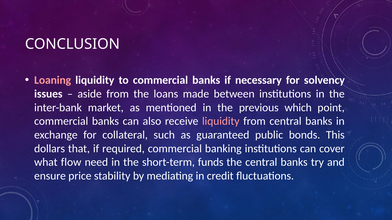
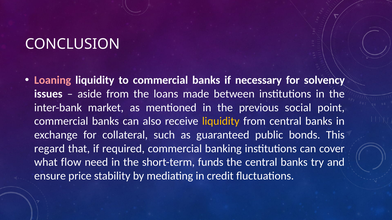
which: which -> social
liquidity at (221, 121) colour: pink -> yellow
dollars: dollars -> regard
